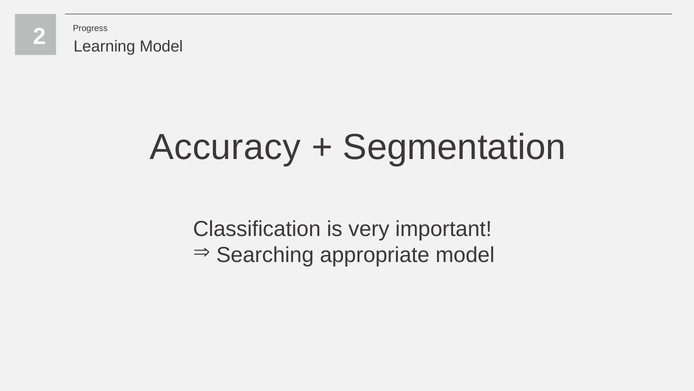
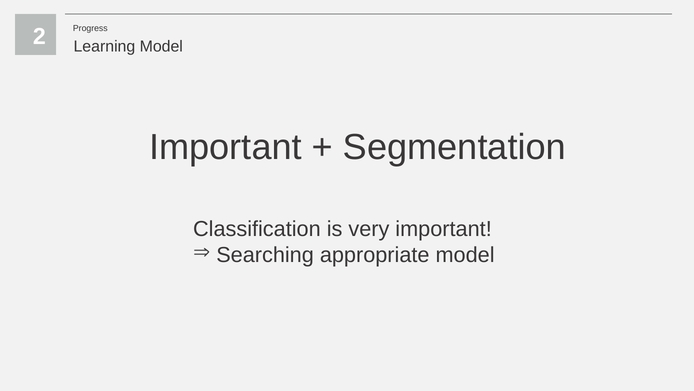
Accuracy at (225, 147): Accuracy -> Important
